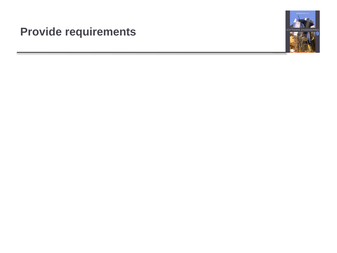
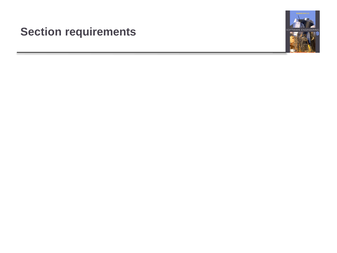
Provide: Provide -> Section
